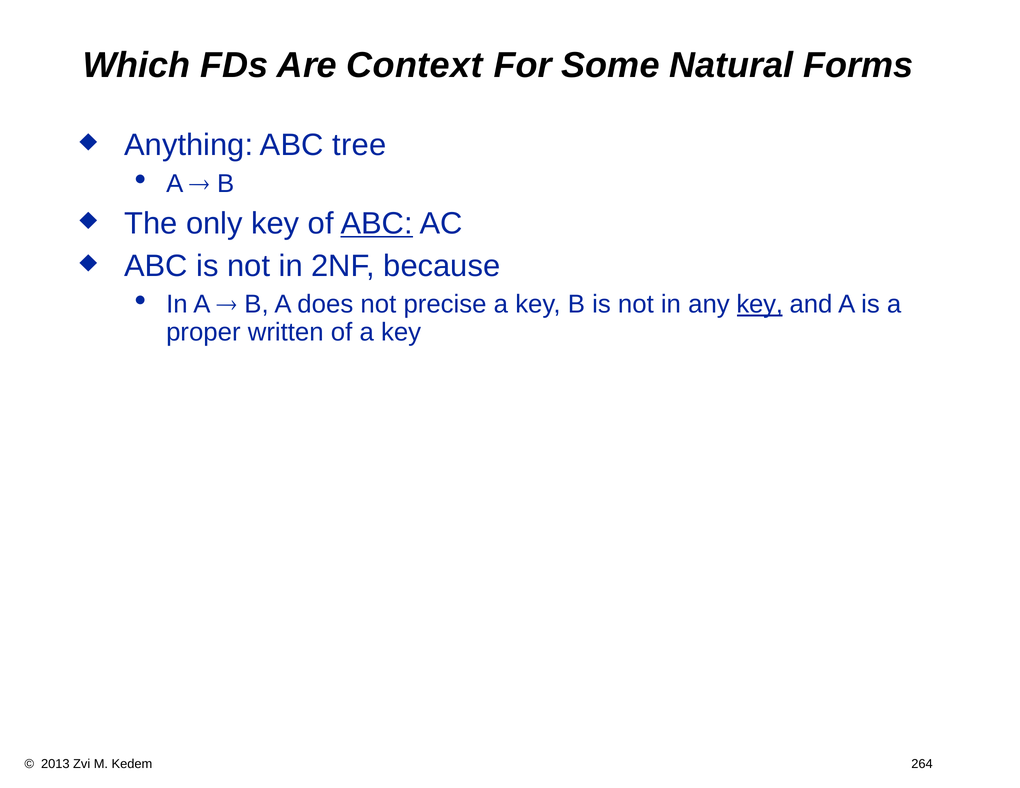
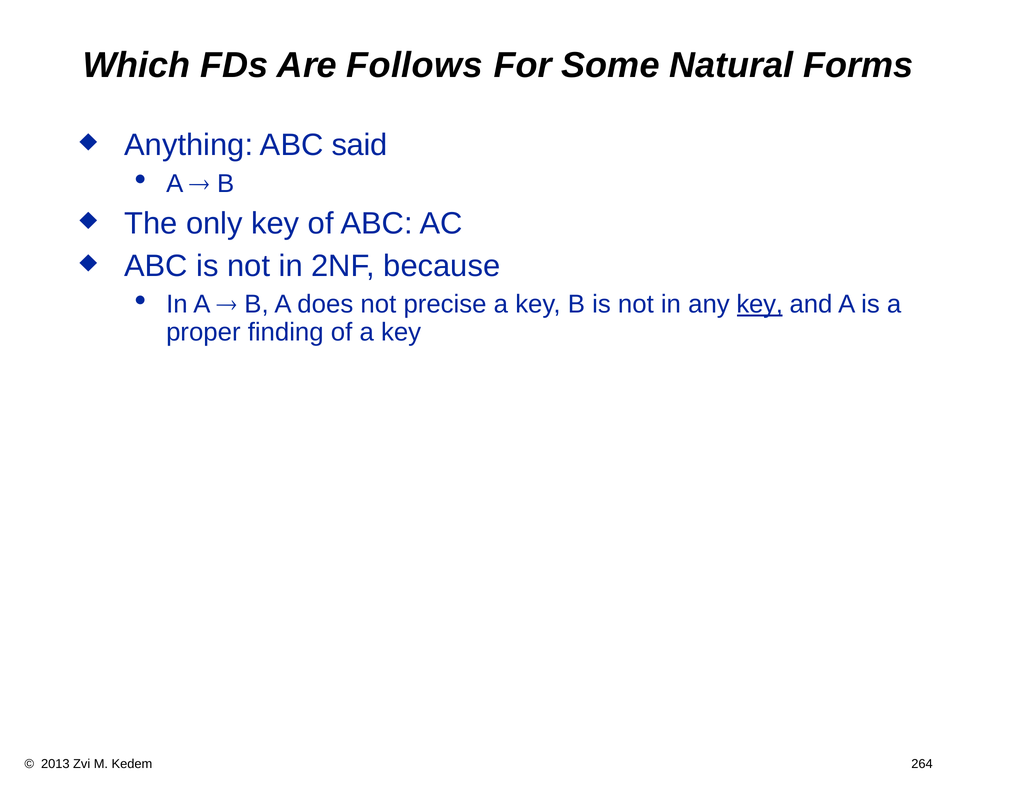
Context: Context -> Follows
tree: tree -> said
ABC at (377, 224) underline: present -> none
written: written -> finding
